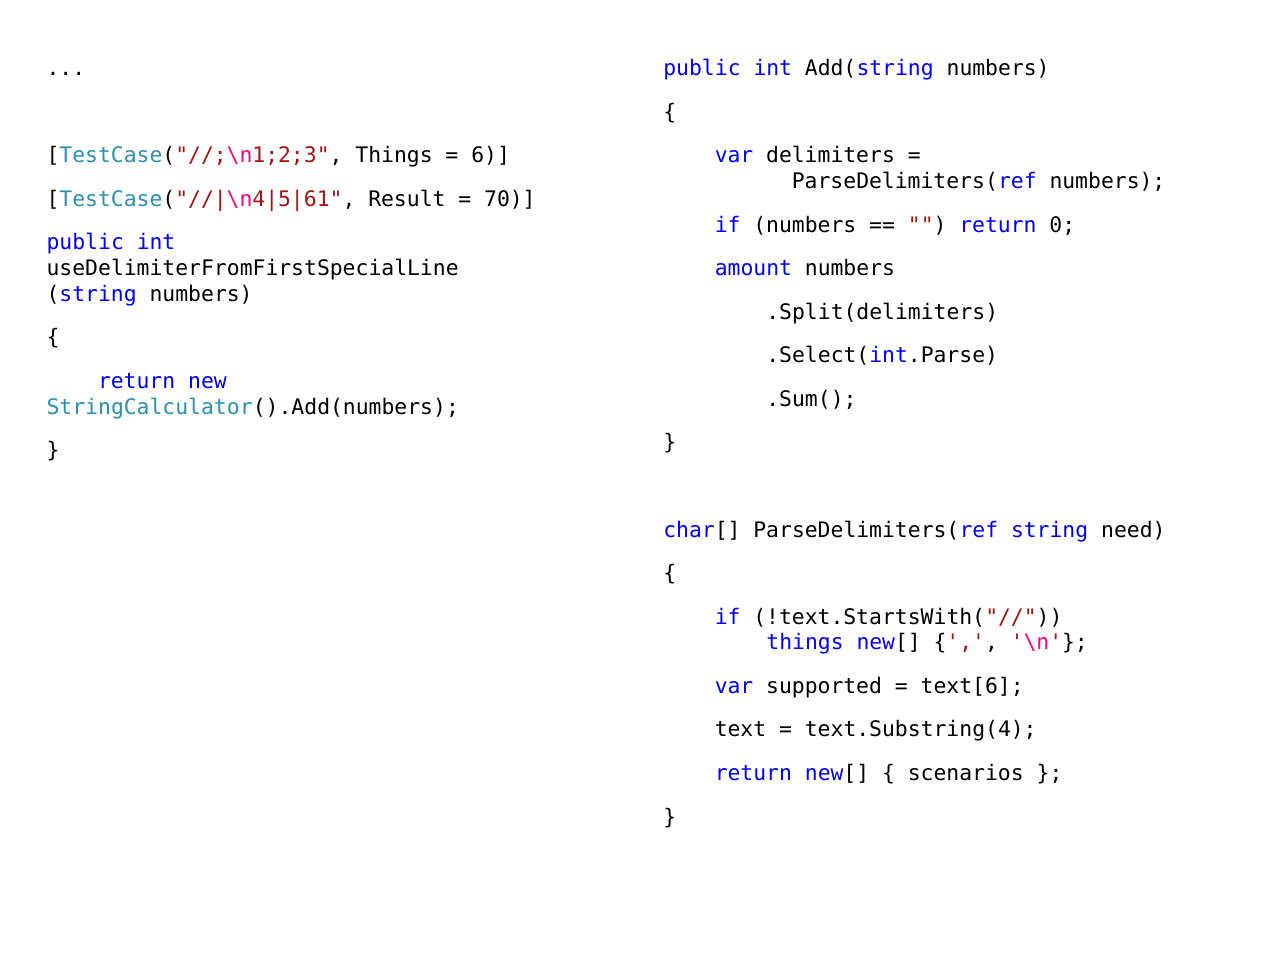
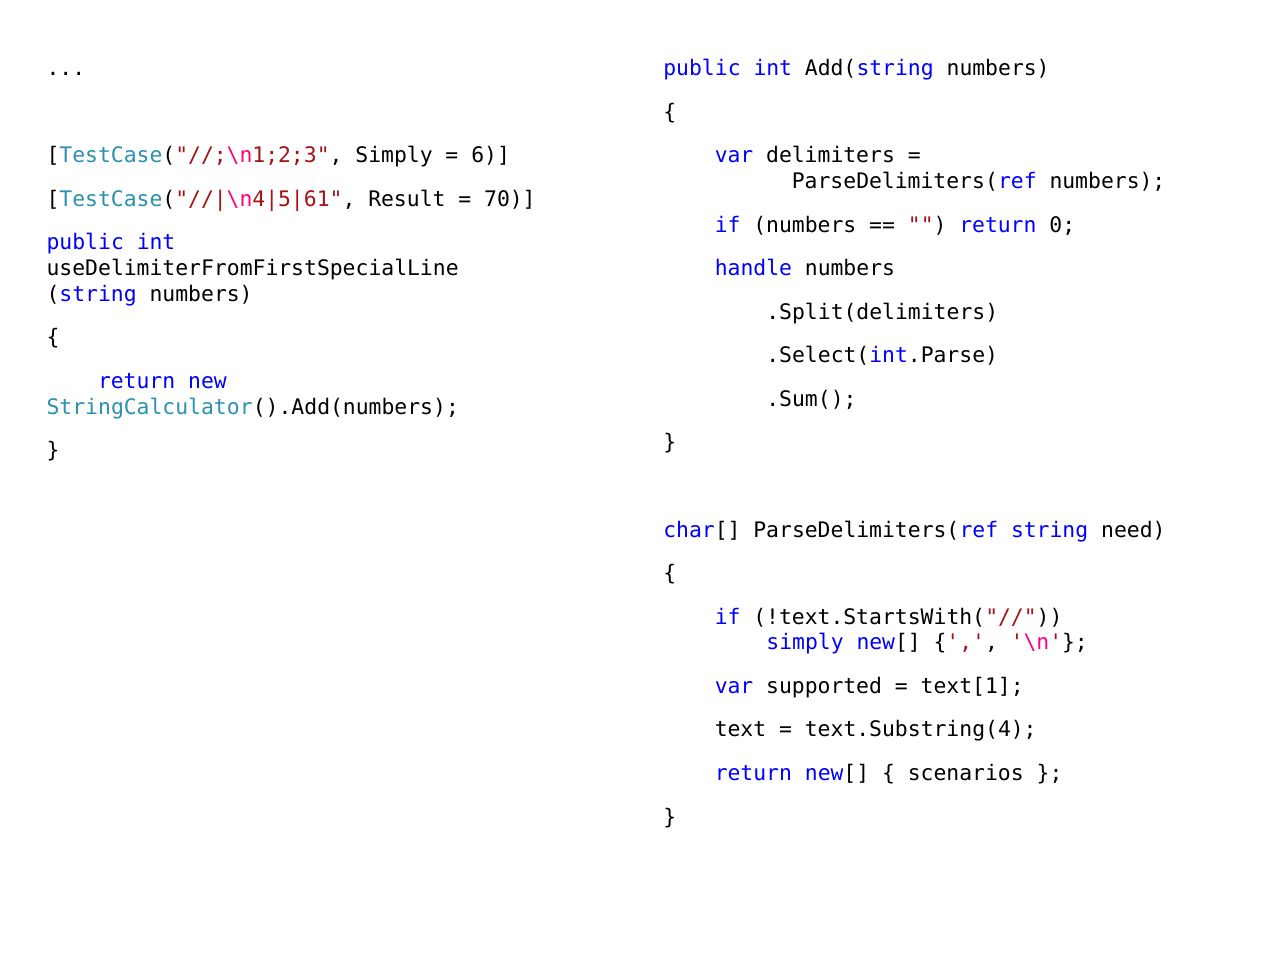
TestCase("//;\n1;2;3 Things: Things -> Simply
amount: amount -> handle
things at (805, 643): things -> simply
text[6: text[6 -> text[1
